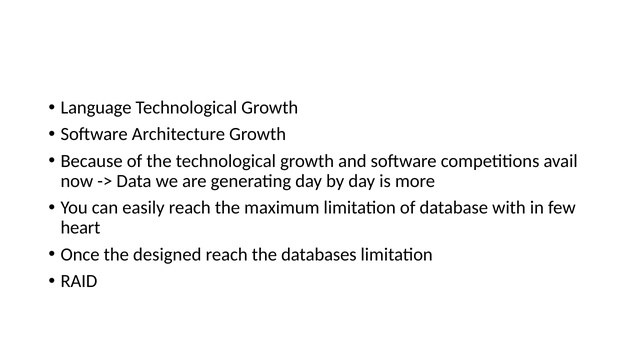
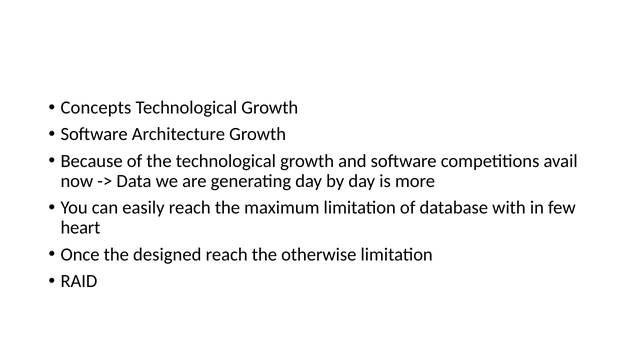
Language: Language -> Concepts
databases: databases -> otherwise
